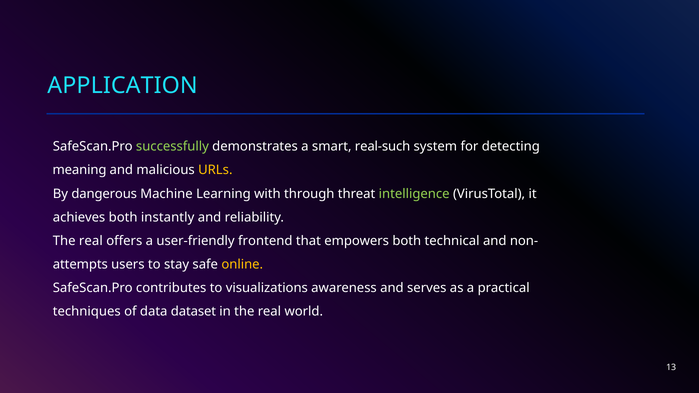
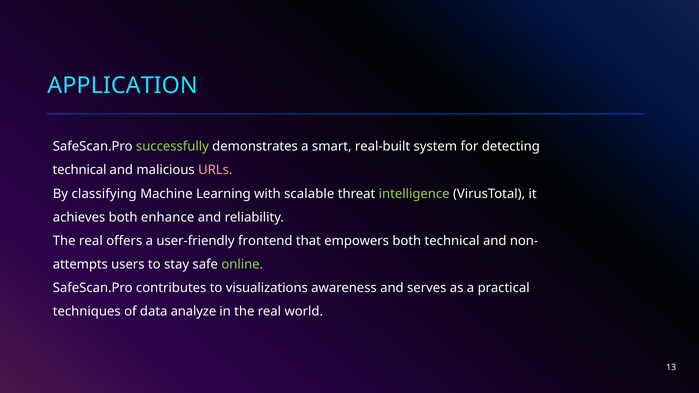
real-such: real-such -> real-built
meaning at (80, 170): meaning -> technical
URLs colour: yellow -> pink
dangerous: dangerous -> classifying
through: through -> scalable
instantly: instantly -> enhance
online colour: yellow -> light green
dataset: dataset -> analyze
